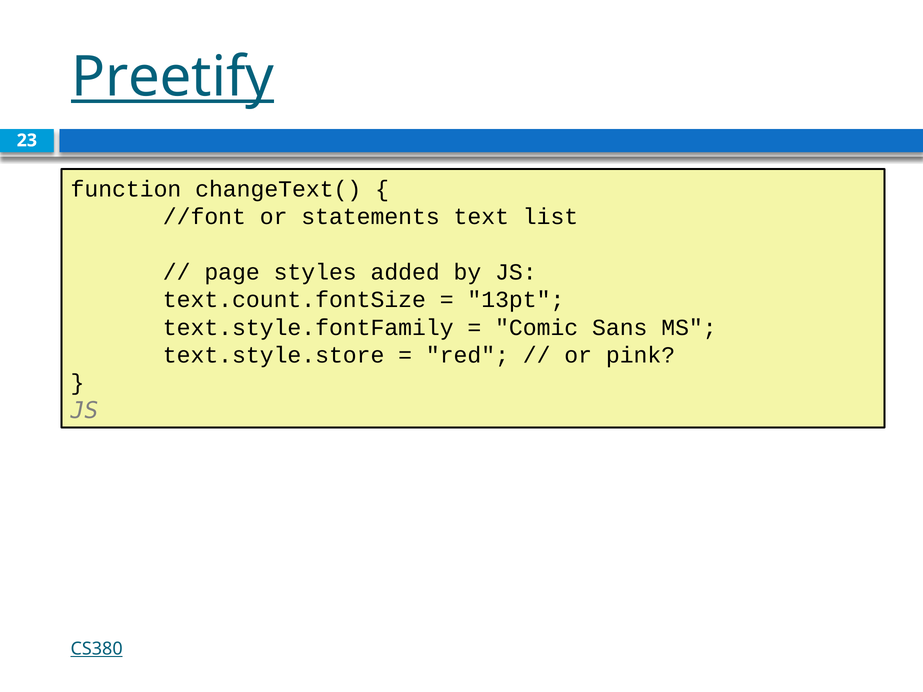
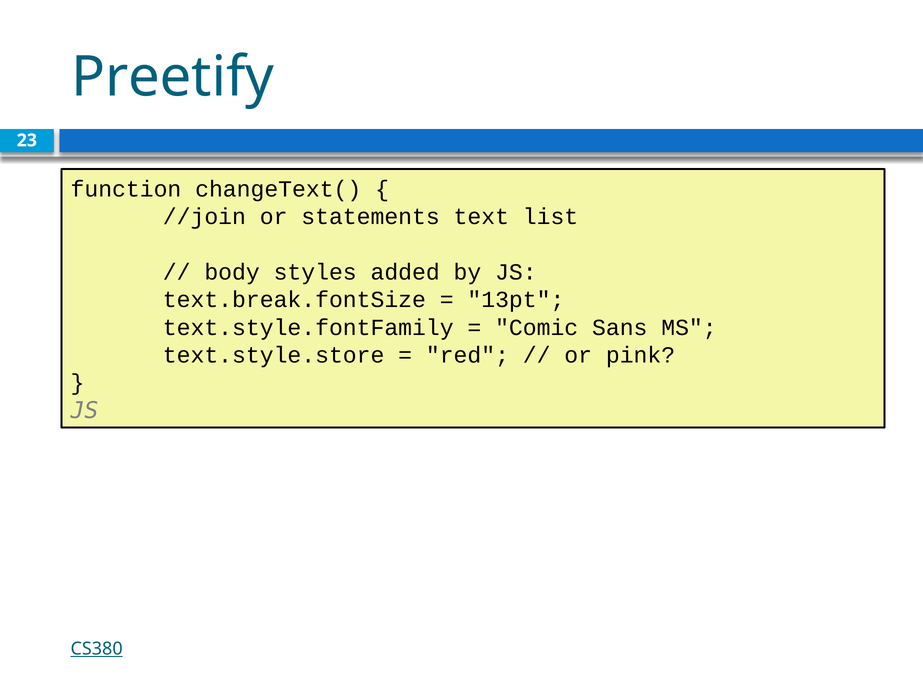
Preetify underline: present -> none
//font: //font -> //join
page: page -> body
text.count.fontSize: text.count.fontSize -> text.break.fontSize
